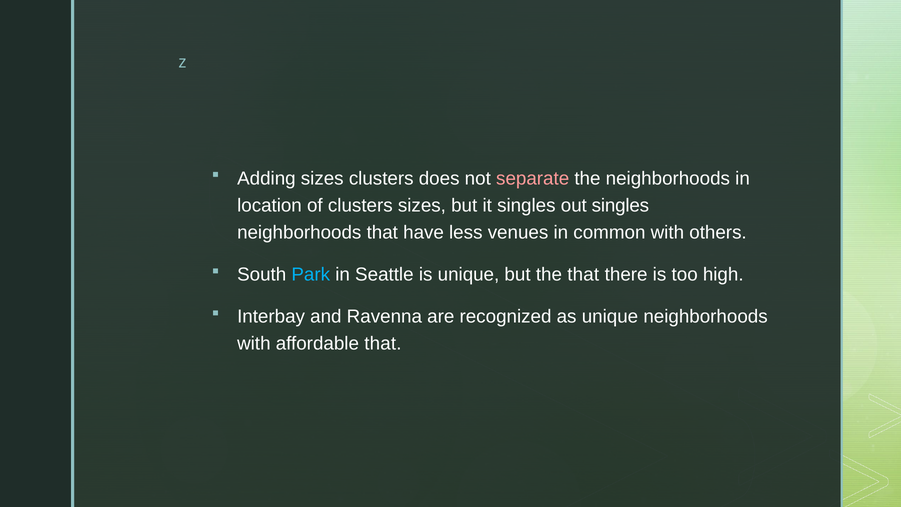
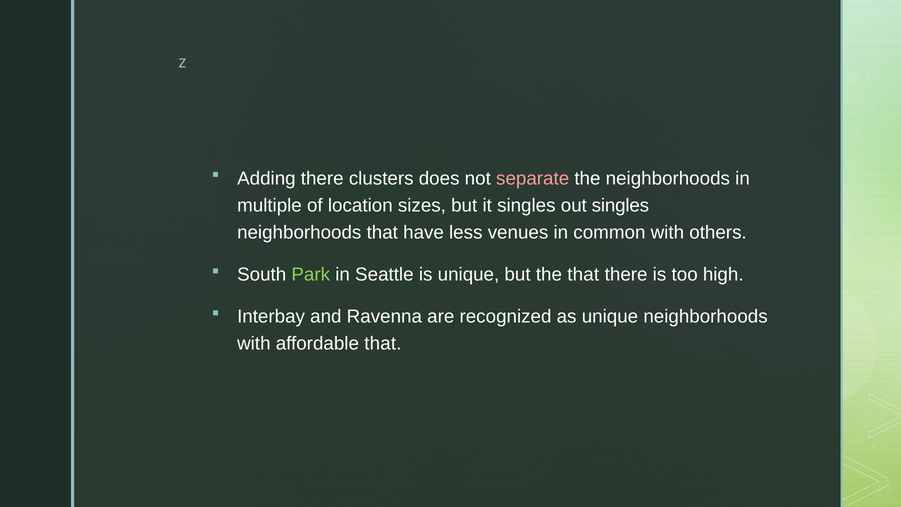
Adding sizes: sizes -> there
location: location -> multiple
of clusters: clusters -> location
Park colour: light blue -> light green
